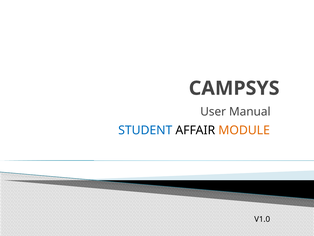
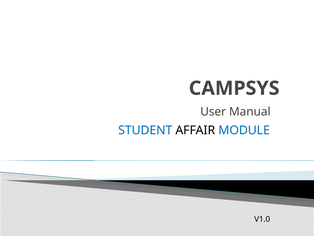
MODULE colour: orange -> blue
